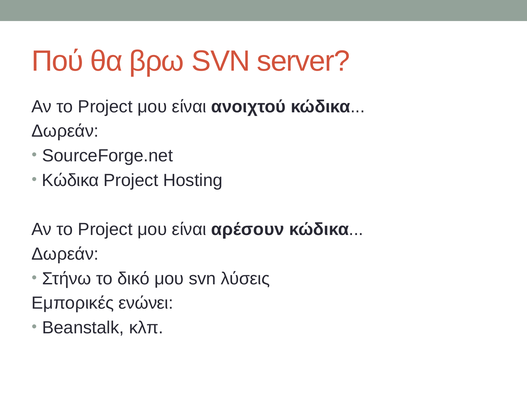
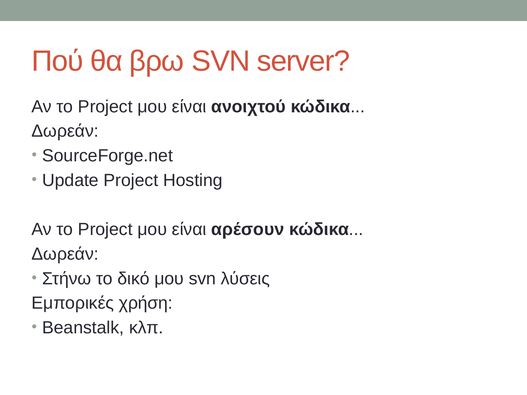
Κώδικα at (71, 180): Κώδικα -> Update
ενώνει: ενώνει -> χρήση
